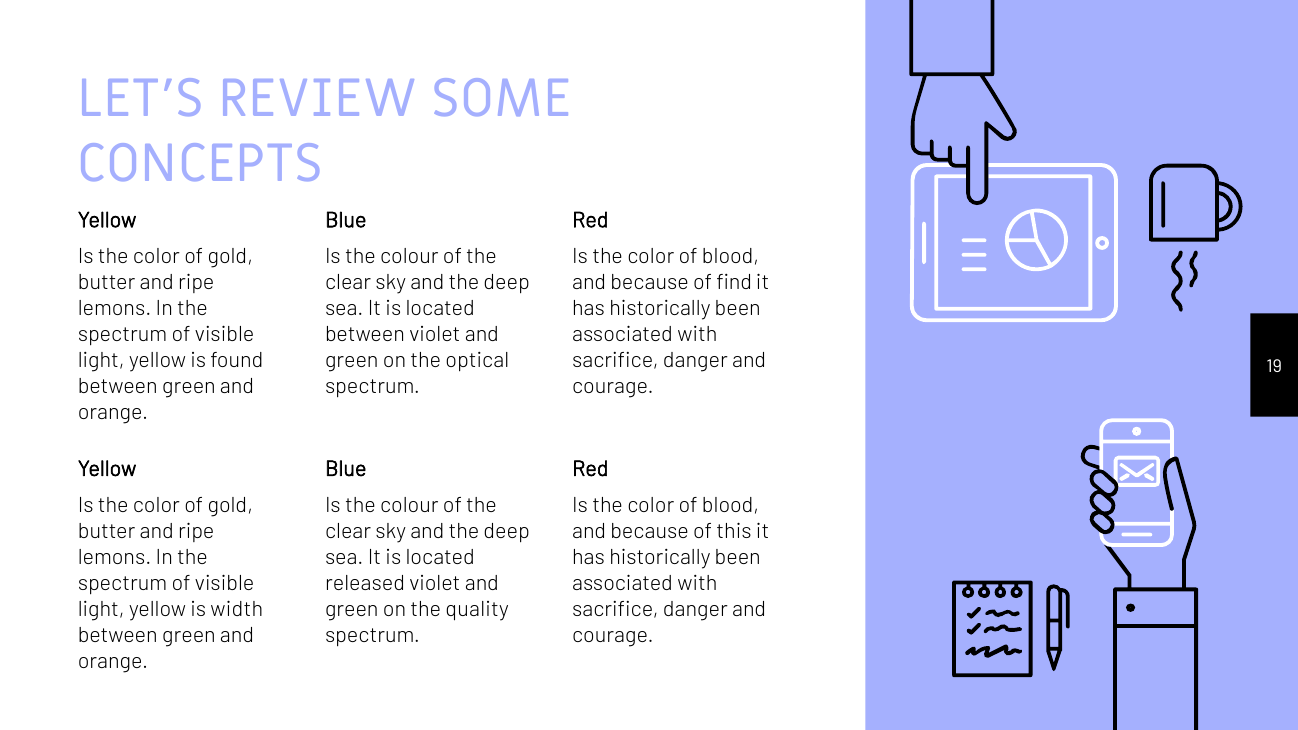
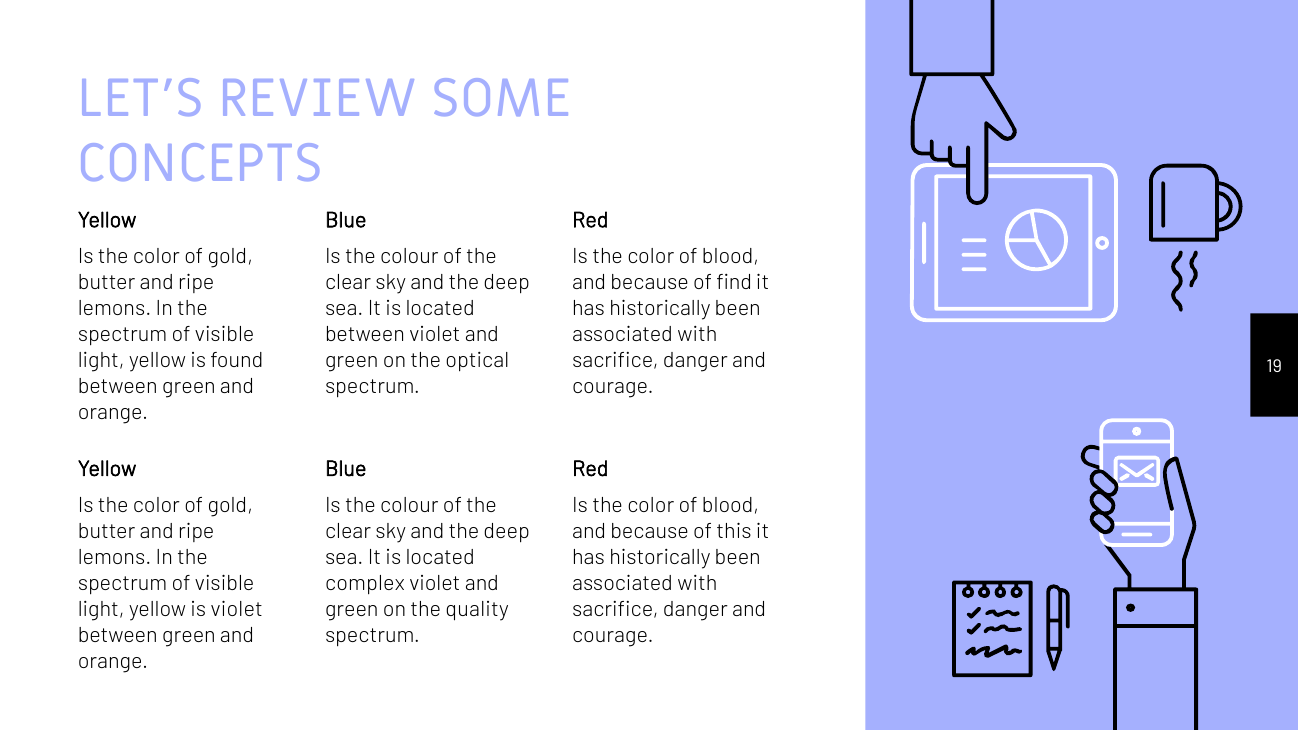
released: released -> complex
is width: width -> violet
